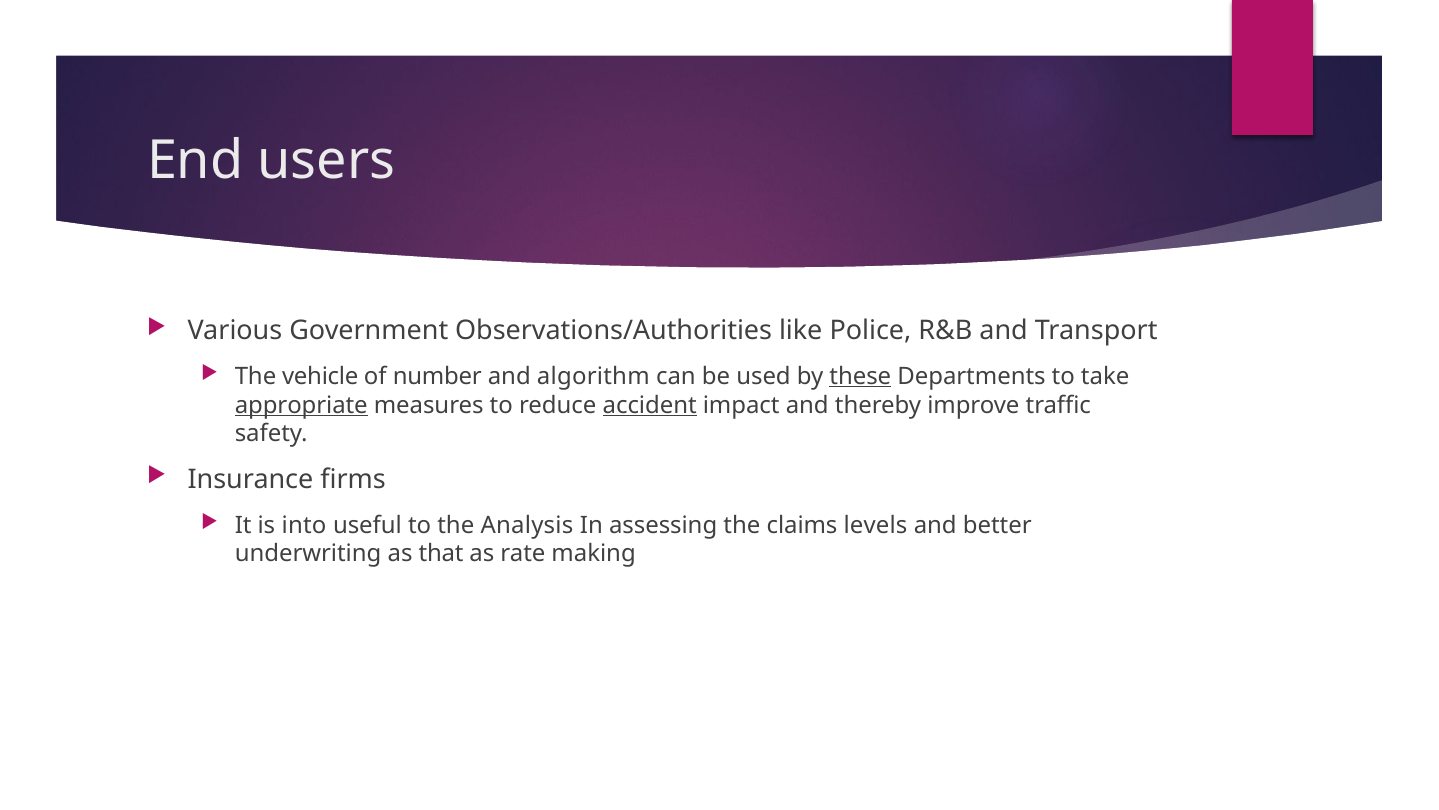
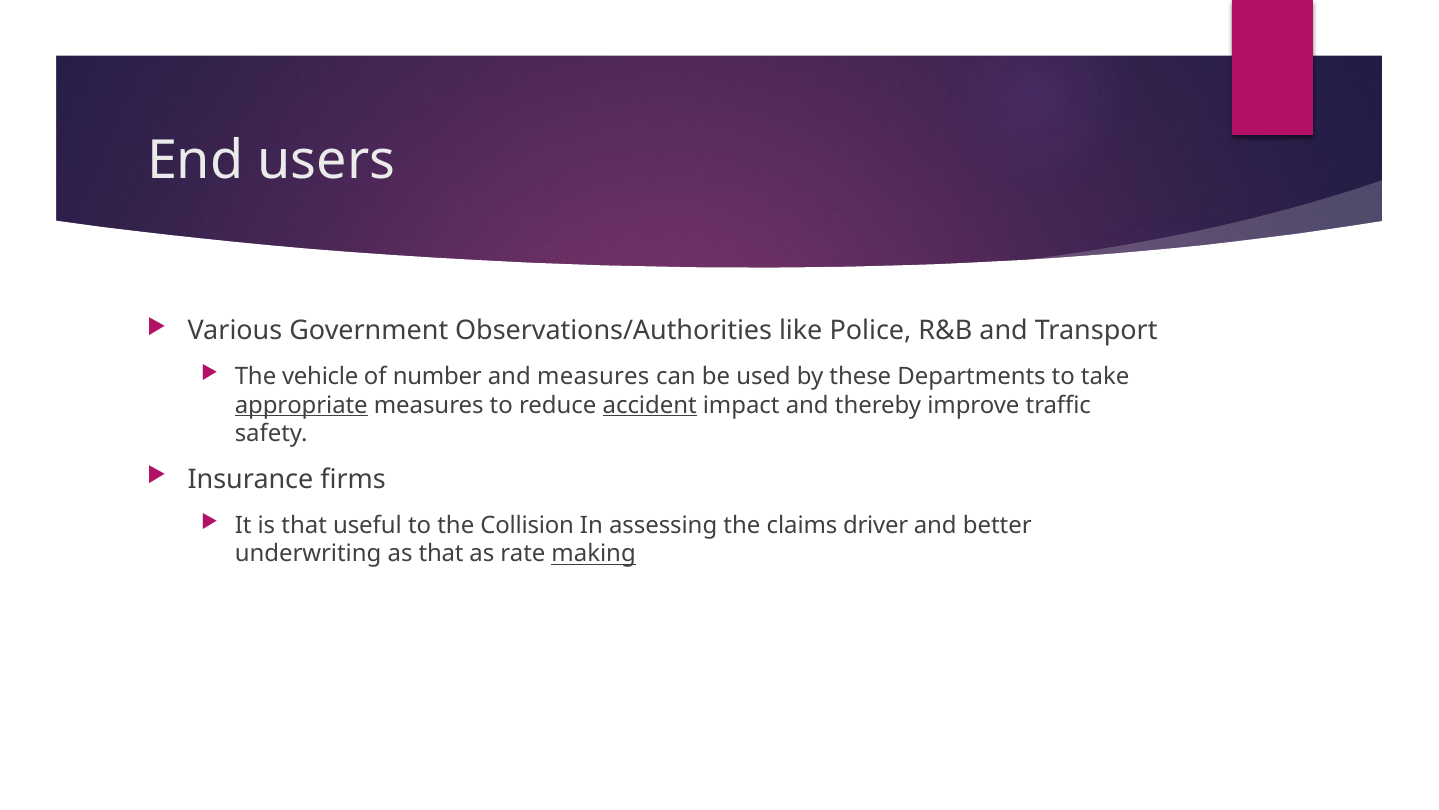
and algorithm: algorithm -> measures
these underline: present -> none
is into: into -> that
Analysis: Analysis -> Collision
levels: levels -> driver
making underline: none -> present
